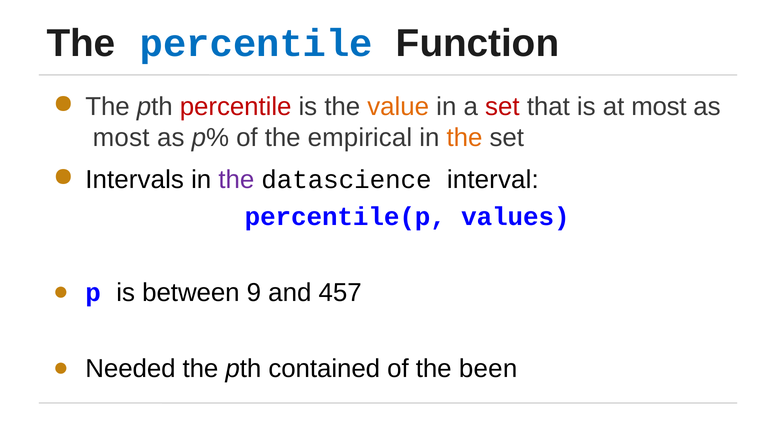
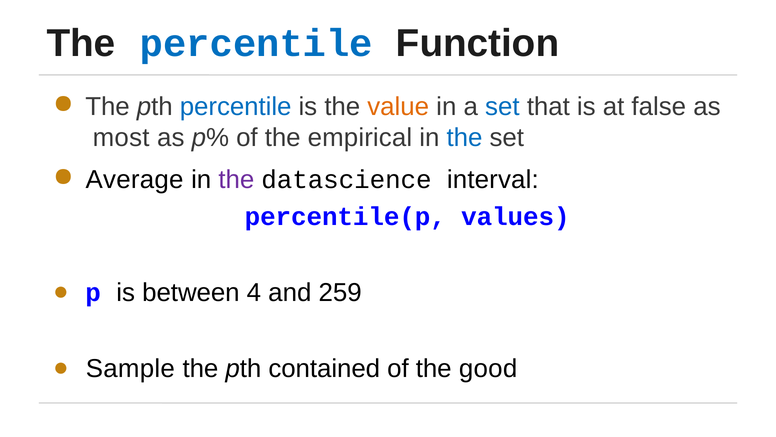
percentile at (236, 107) colour: red -> blue
set at (502, 107) colour: red -> blue
at most: most -> false
the at (465, 138) colour: orange -> blue
Intervals: Intervals -> Average
9: 9 -> 4
457: 457 -> 259
Needed: Needed -> Sample
been: been -> good
